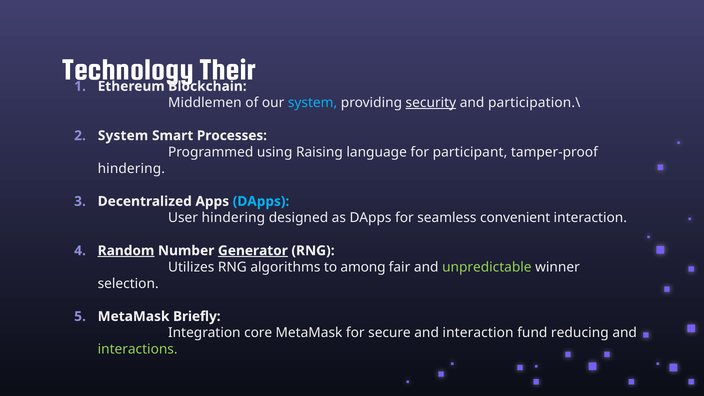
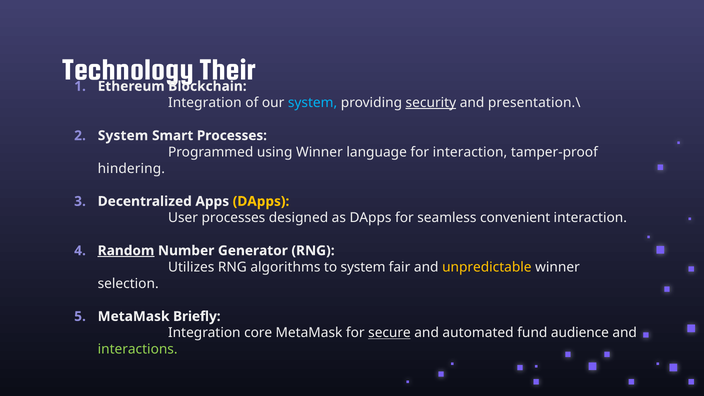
Middlemen at (205, 103): Middlemen -> Integration
participation.\: participation.\ -> presentation.\
using Raising: Raising -> Winner
for participant: participant -> interaction
DApps at (261, 201) colour: light blue -> yellow
User hindering: hindering -> processes
Generator underline: present -> none
to among: among -> system
unpredictable colour: light green -> yellow
secure underline: none -> present
and interaction: interaction -> automated
reducing: reducing -> audience
